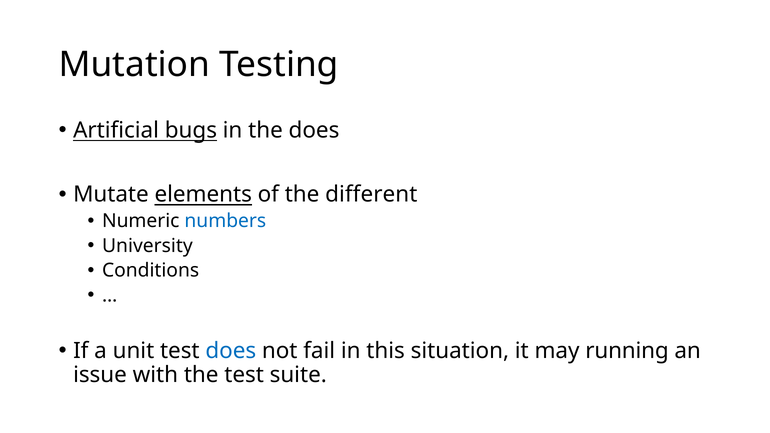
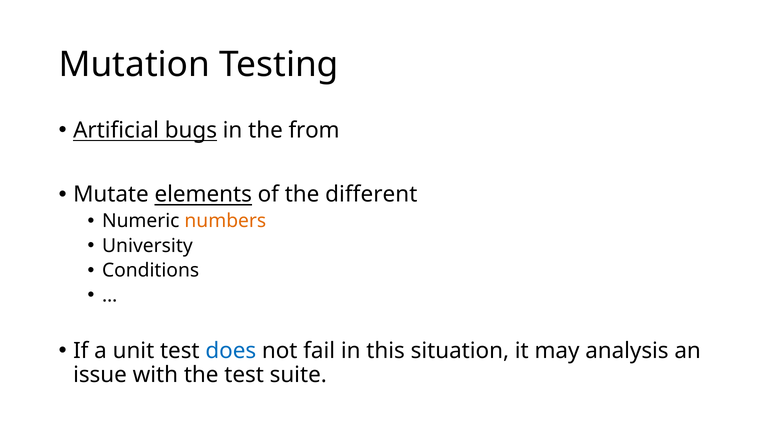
the does: does -> from
numbers colour: blue -> orange
running: running -> analysis
